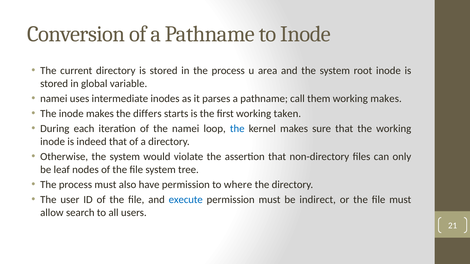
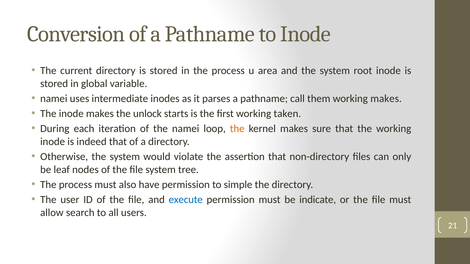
differs: differs -> unlock
the at (237, 129) colour: blue -> orange
where: where -> simple
indirect: indirect -> indicate
